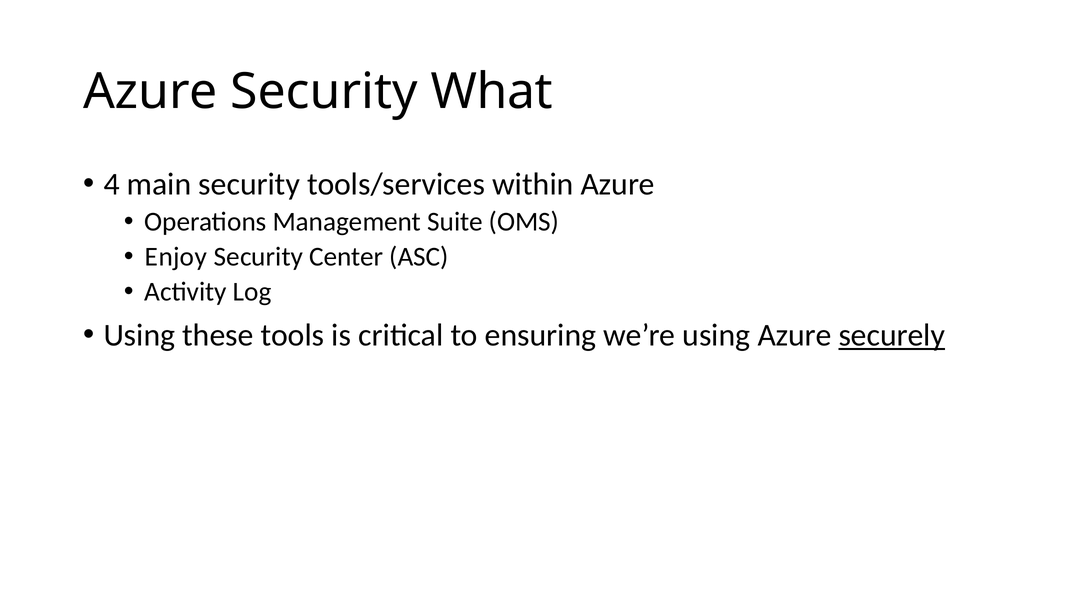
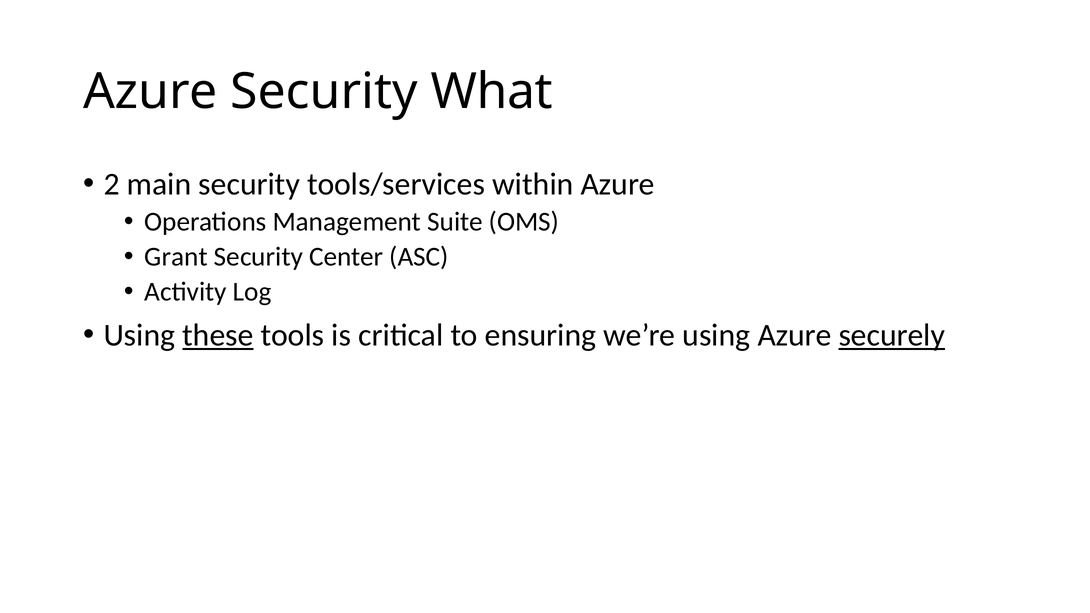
4: 4 -> 2
Enjoy: Enjoy -> Grant
these underline: none -> present
